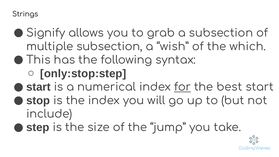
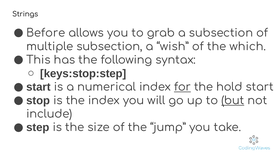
Signify: Signify -> Before
only:stop:step: only:stop:step -> keys:stop:step
best: best -> hold
but underline: none -> present
